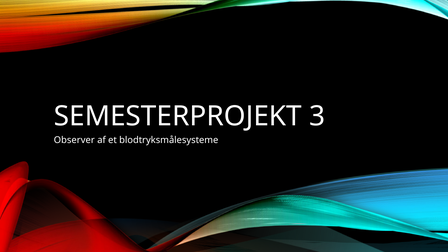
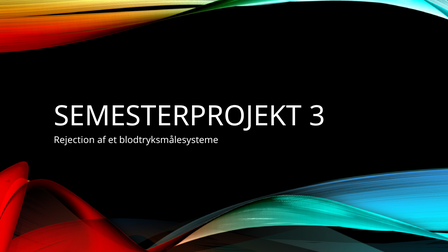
Observer: Observer -> Rejection
